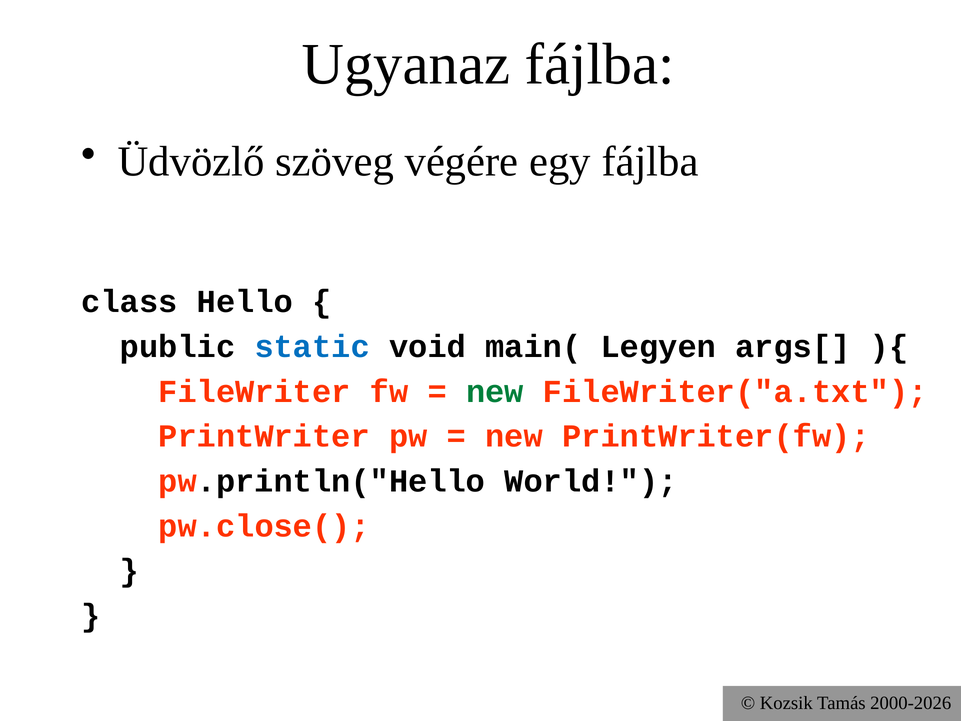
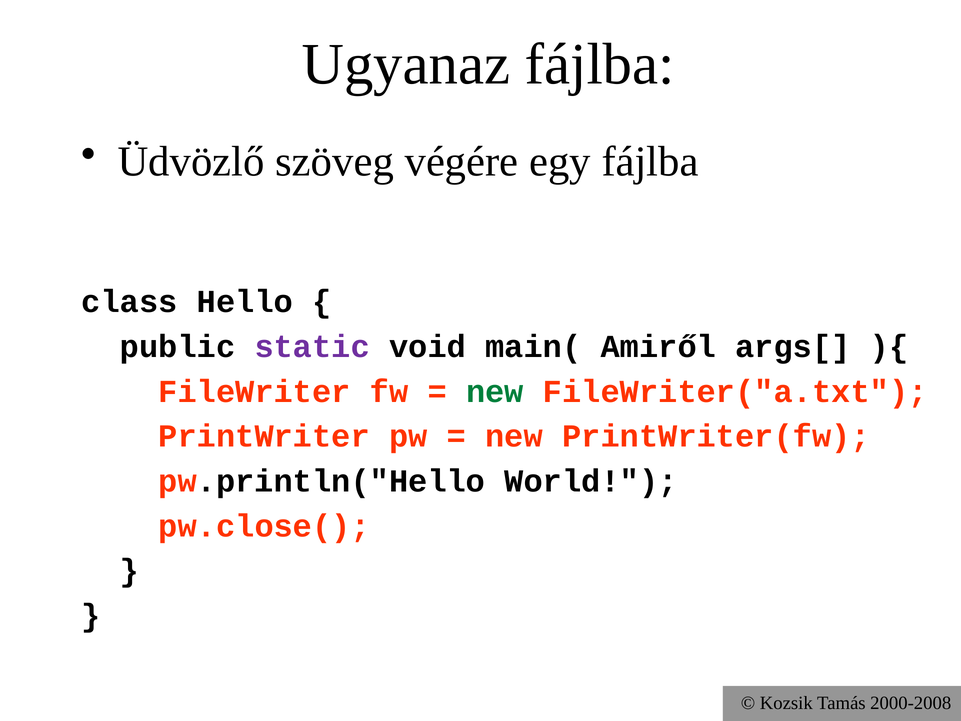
static colour: blue -> purple
Legyen: Legyen -> Amiről
2000-2026: 2000-2026 -> 2000-2008
